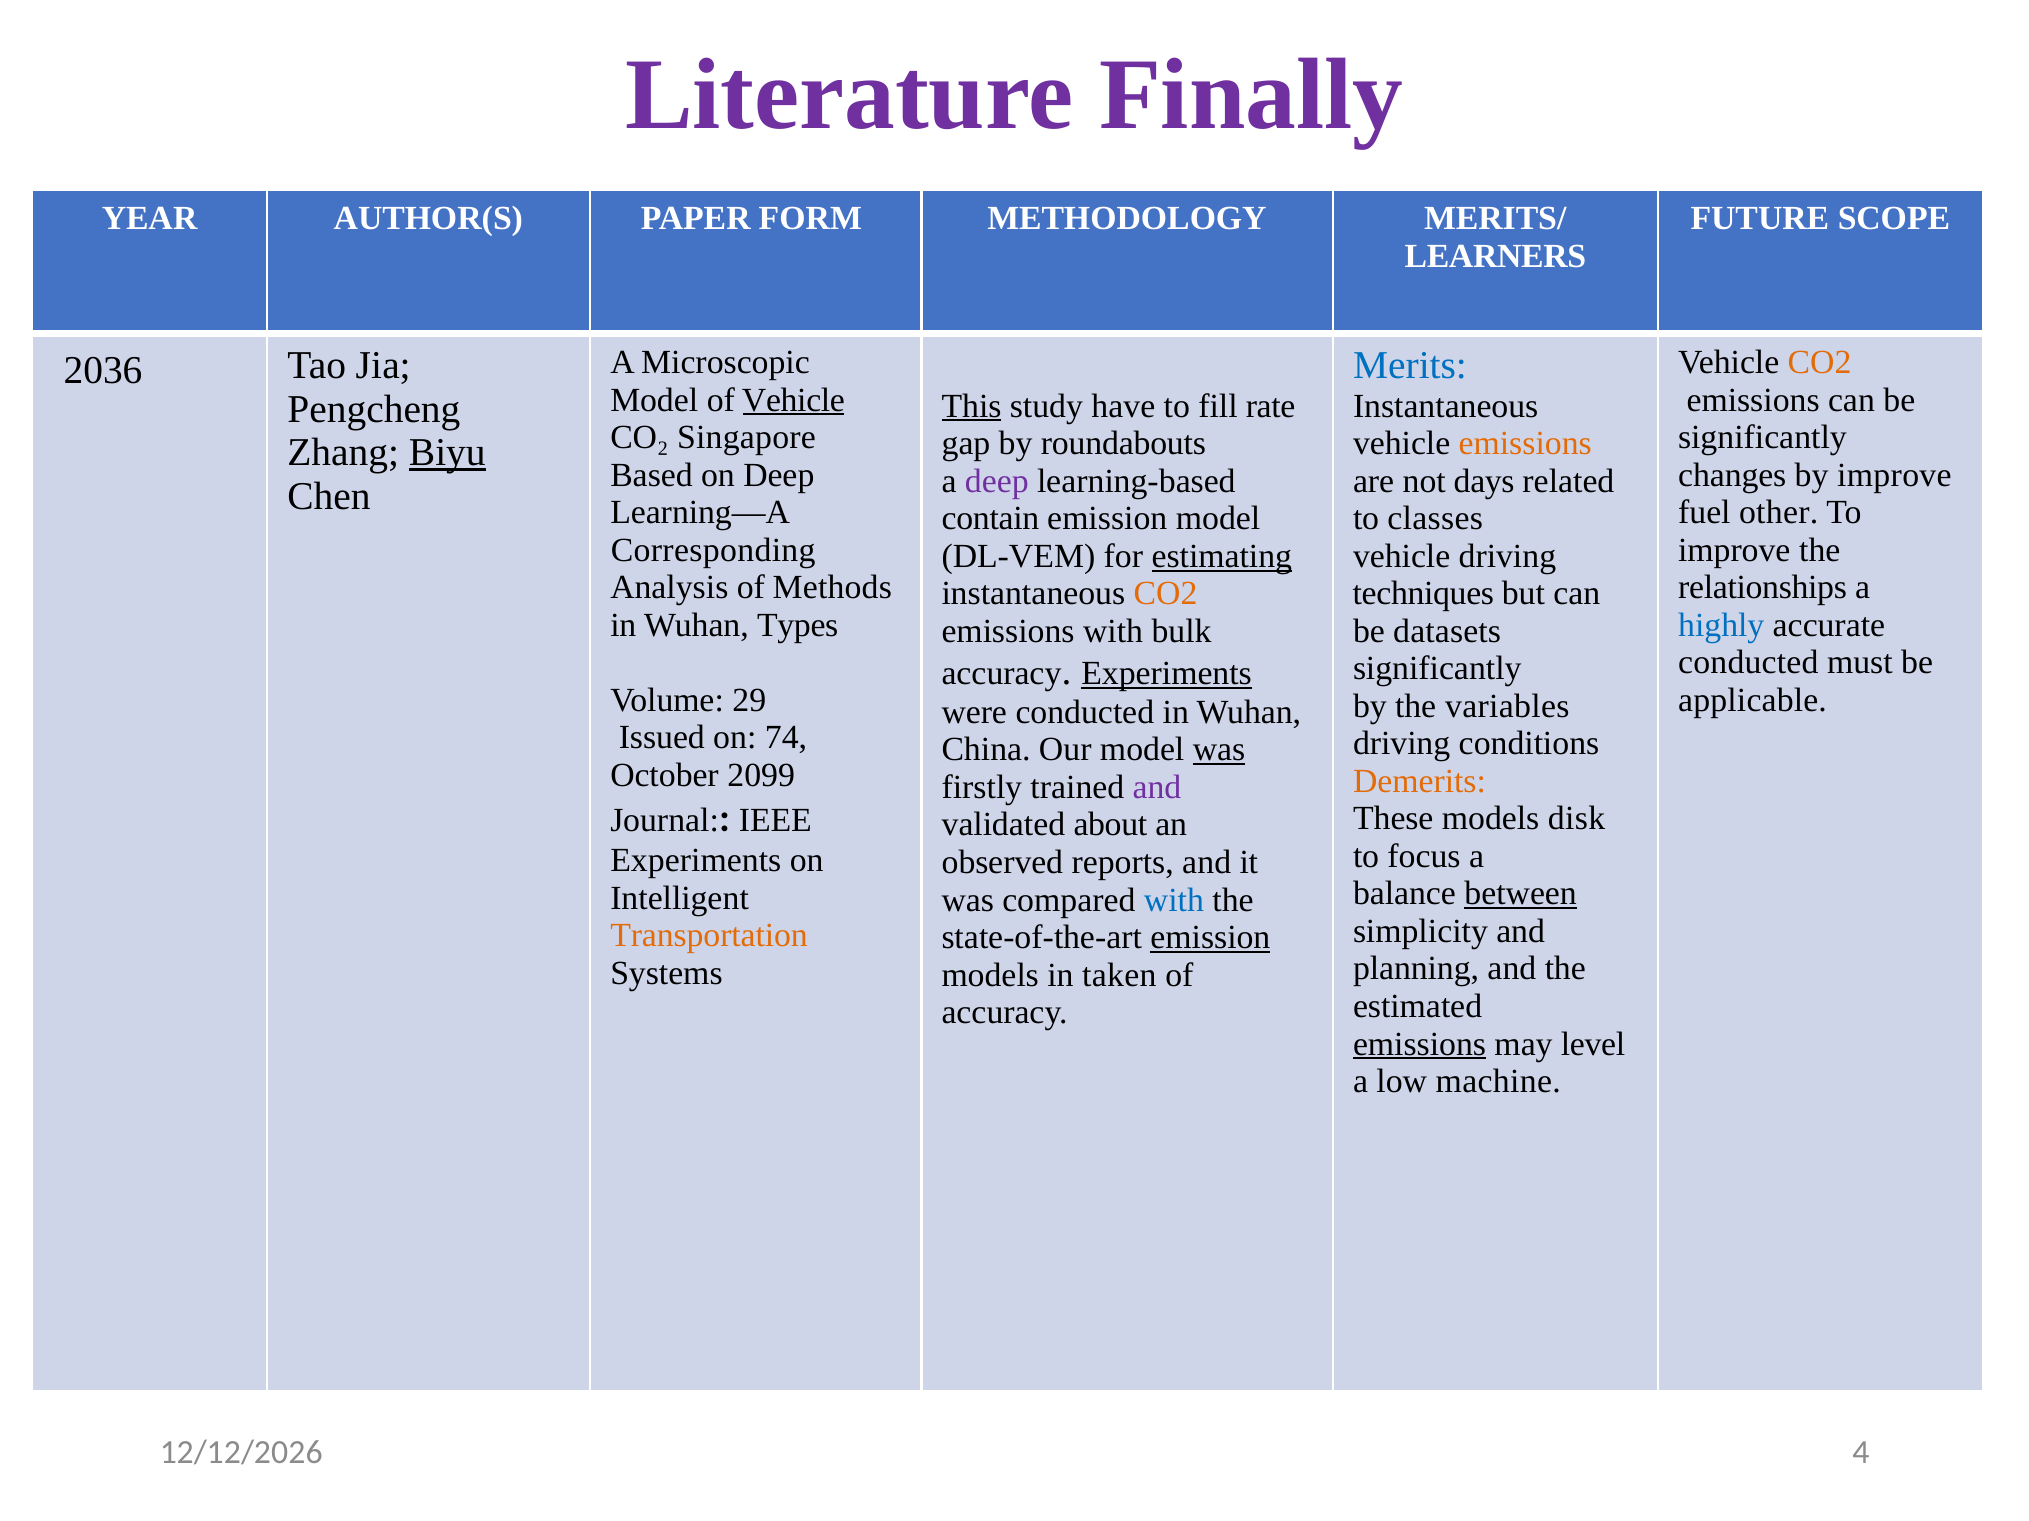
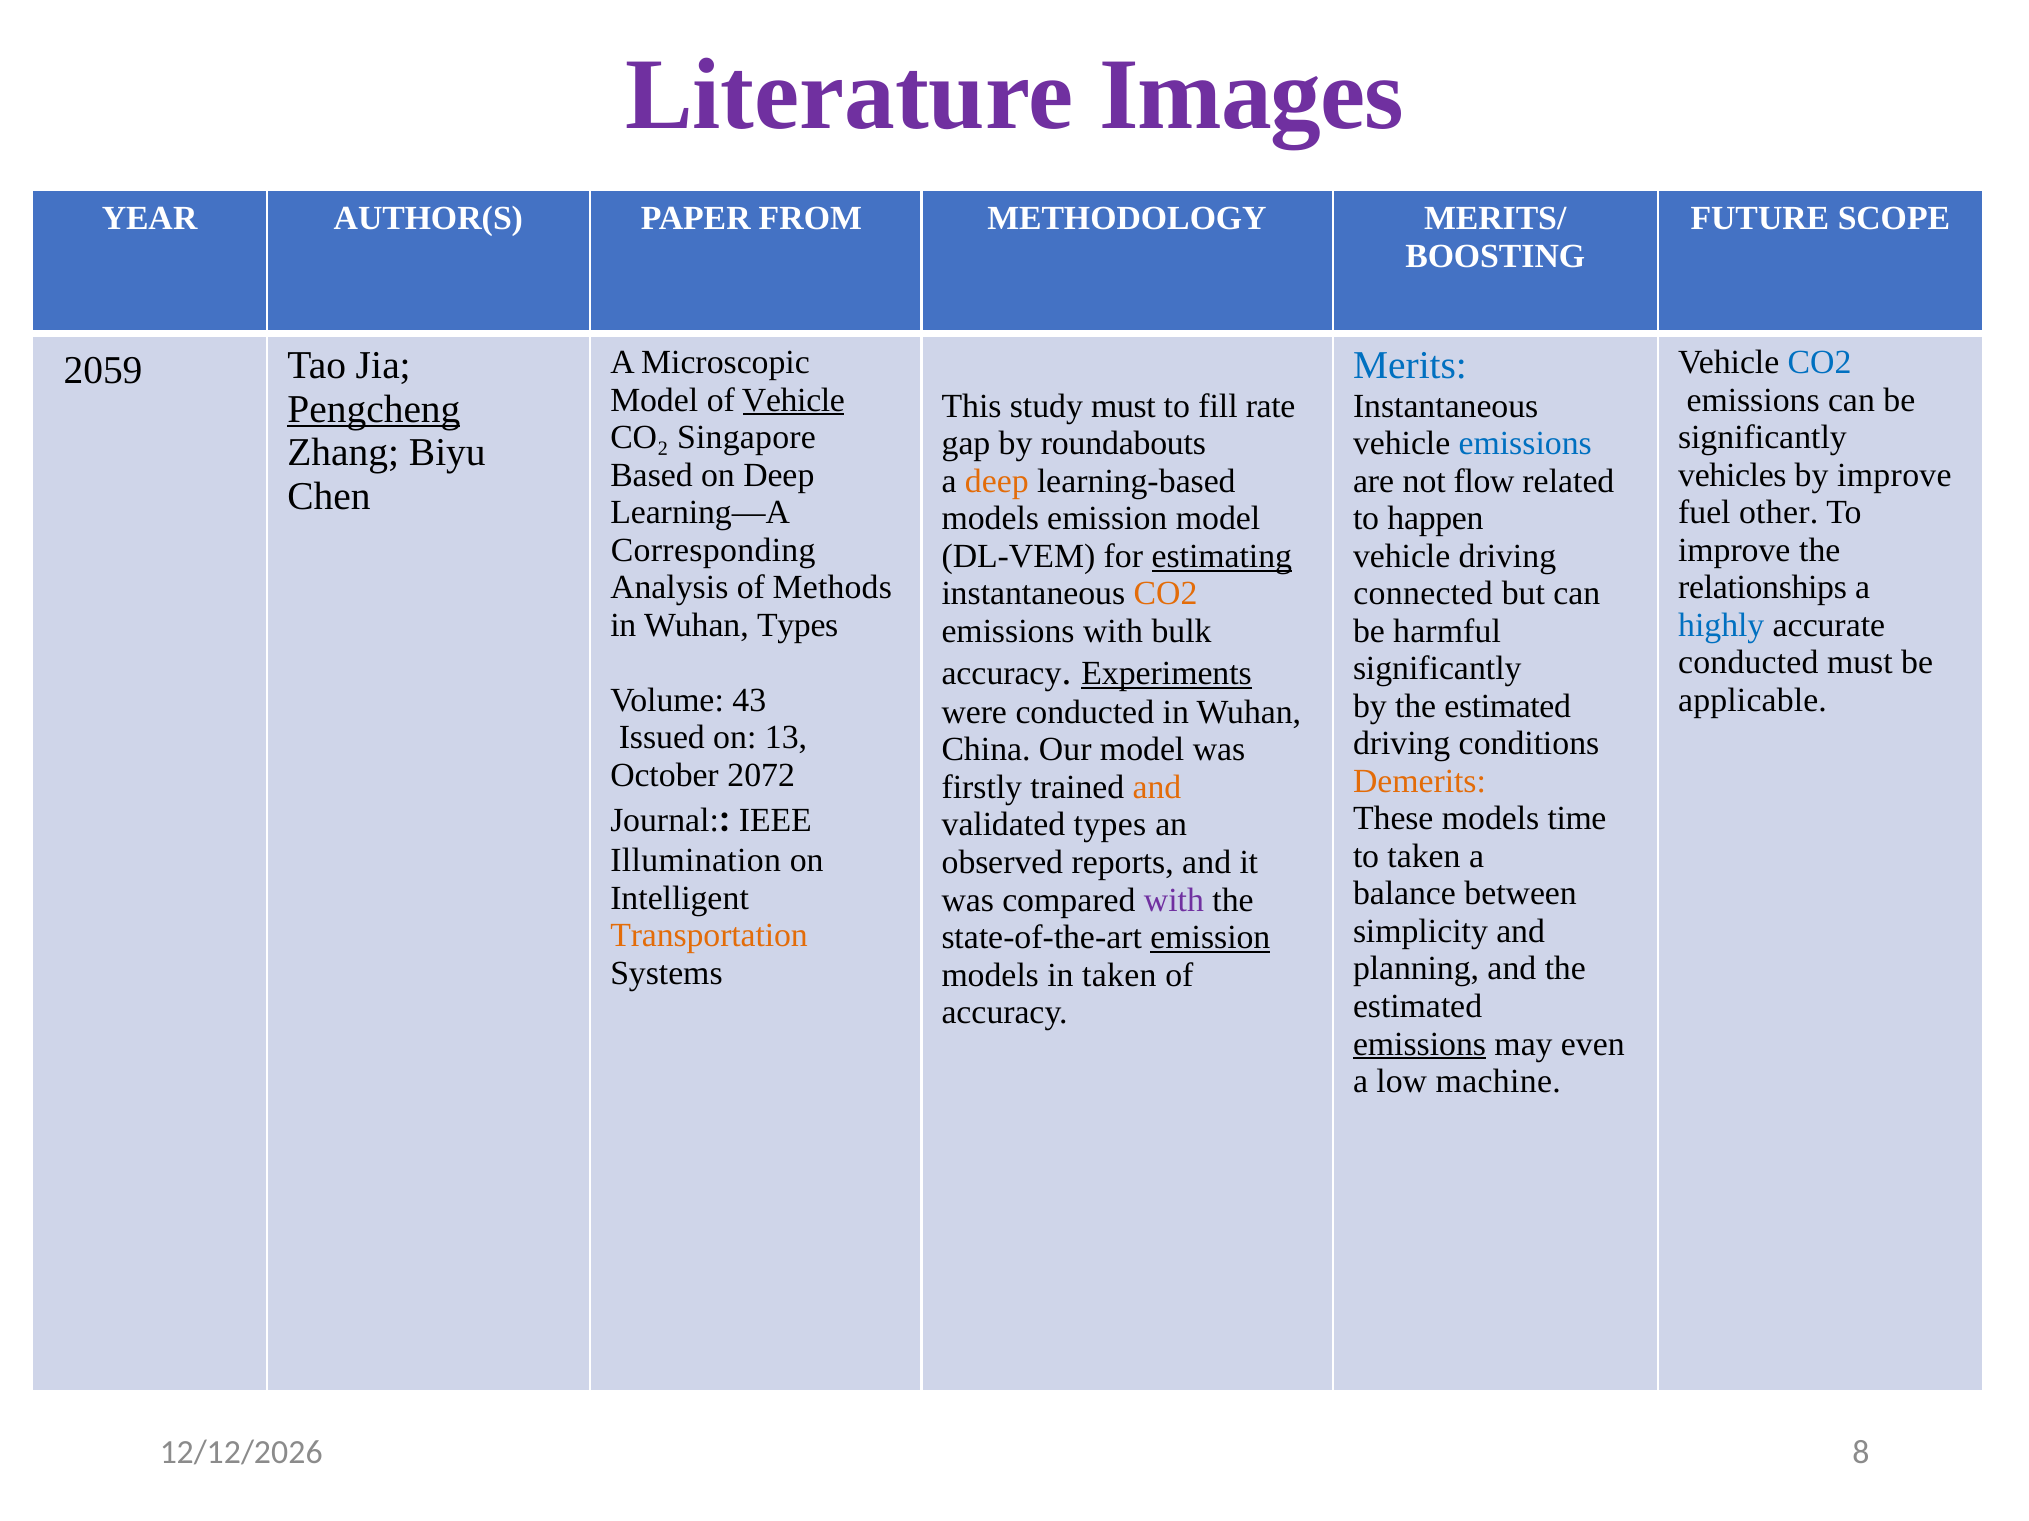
Finally: Finally -> Images
FORM: FORM -> FROM
LEARNERS: LEARNERS -> BOOSTING
CO2 at (1820, 363) colour: orange -> blue
2036: 2036 -> 2059
This underline: present -> none
study have: have -> must
Pengcheng underline: none -> present
emissions at (1525, 444) colour: orange -> blue
Biyu underline: present -> none
changes: changes -> vehicles
deep at (997, 481) colour: purple -> orange
days: days -> flow
contain at (990, 519): contain -> models
classes: classes -> happen
techniques: techniques -> connected
datasets: datasets -> harmful
29: 29 -> 43
by the variables: variables -> estimated
74: 74 -> 13
was at (1219, 750) underline: present -> none
2099: 2099 -> 2072
and at (1157, 788) colour: purple -> orange
disk: disk -> time
validated about: about -> types
to focus: focus -> taken
Experiments at (696, 861): Experiments -> Illumination
between underline: present -> none
with at (1174, 900) colour: blue -> purple
level: level -> even
4: 4 -> 8
